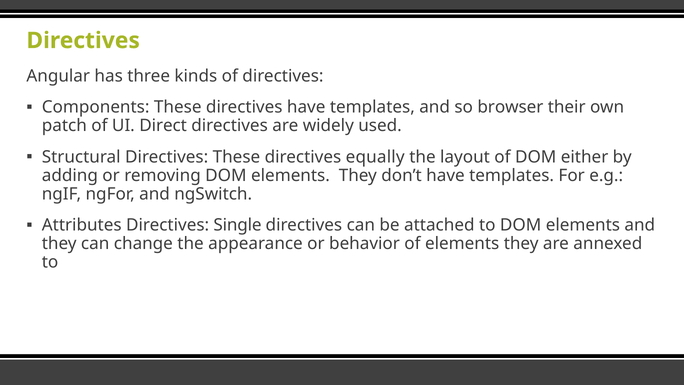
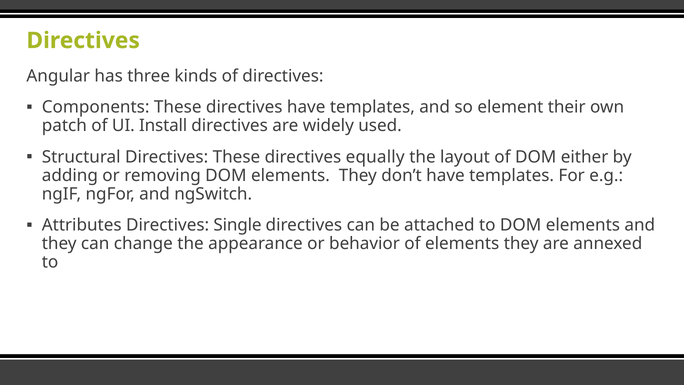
browser: browser -> element
Direct: Direct -> Install
